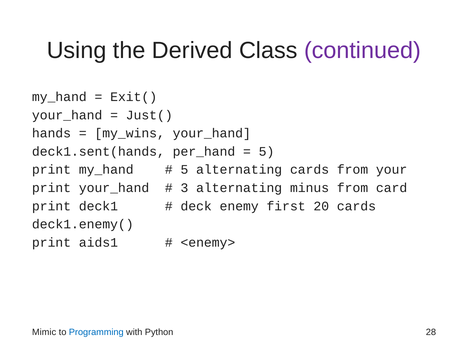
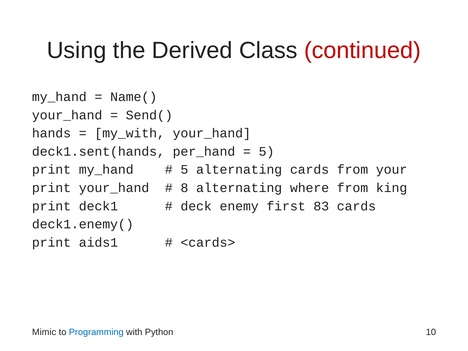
continued colour: purple -> red
Exit(: Exit( -> Name(
Just(: Just( -> Send(
my_wins: my_wins -> my_with
3: 3 -> 8
minus: minus -> where
card: card -> king
20: 20 -> 83
<enemy>: <enemy> -> <cards>
28: 28 -> 10
